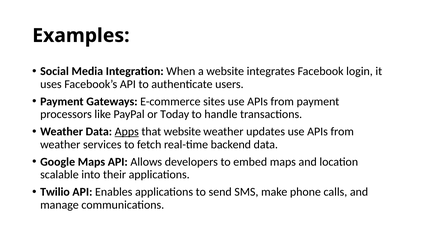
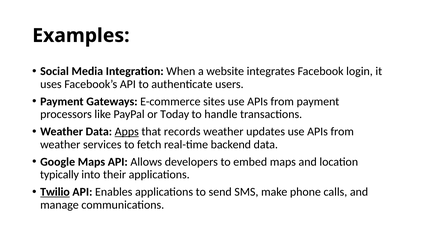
that website: website -> records
scalable: scalable -> typically
Twilio underline: none -> present
